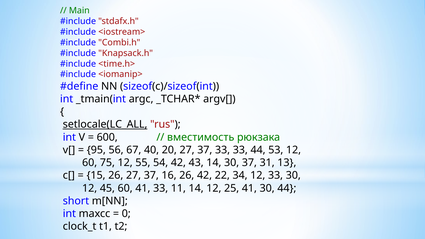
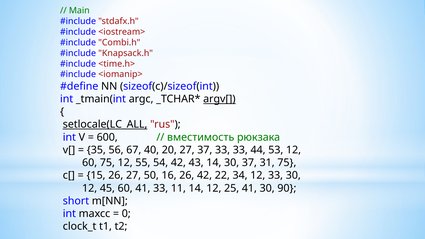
argv[ underline: none -> present
95: 95 -> 35
31 13: 13 -> 75
26 27 37: 37 -> 50
30 44: 44 -> 90
